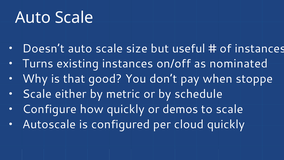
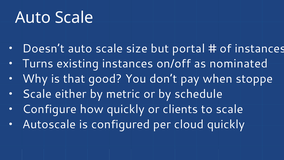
useful: useful -> portal
demos: demos -> clients
